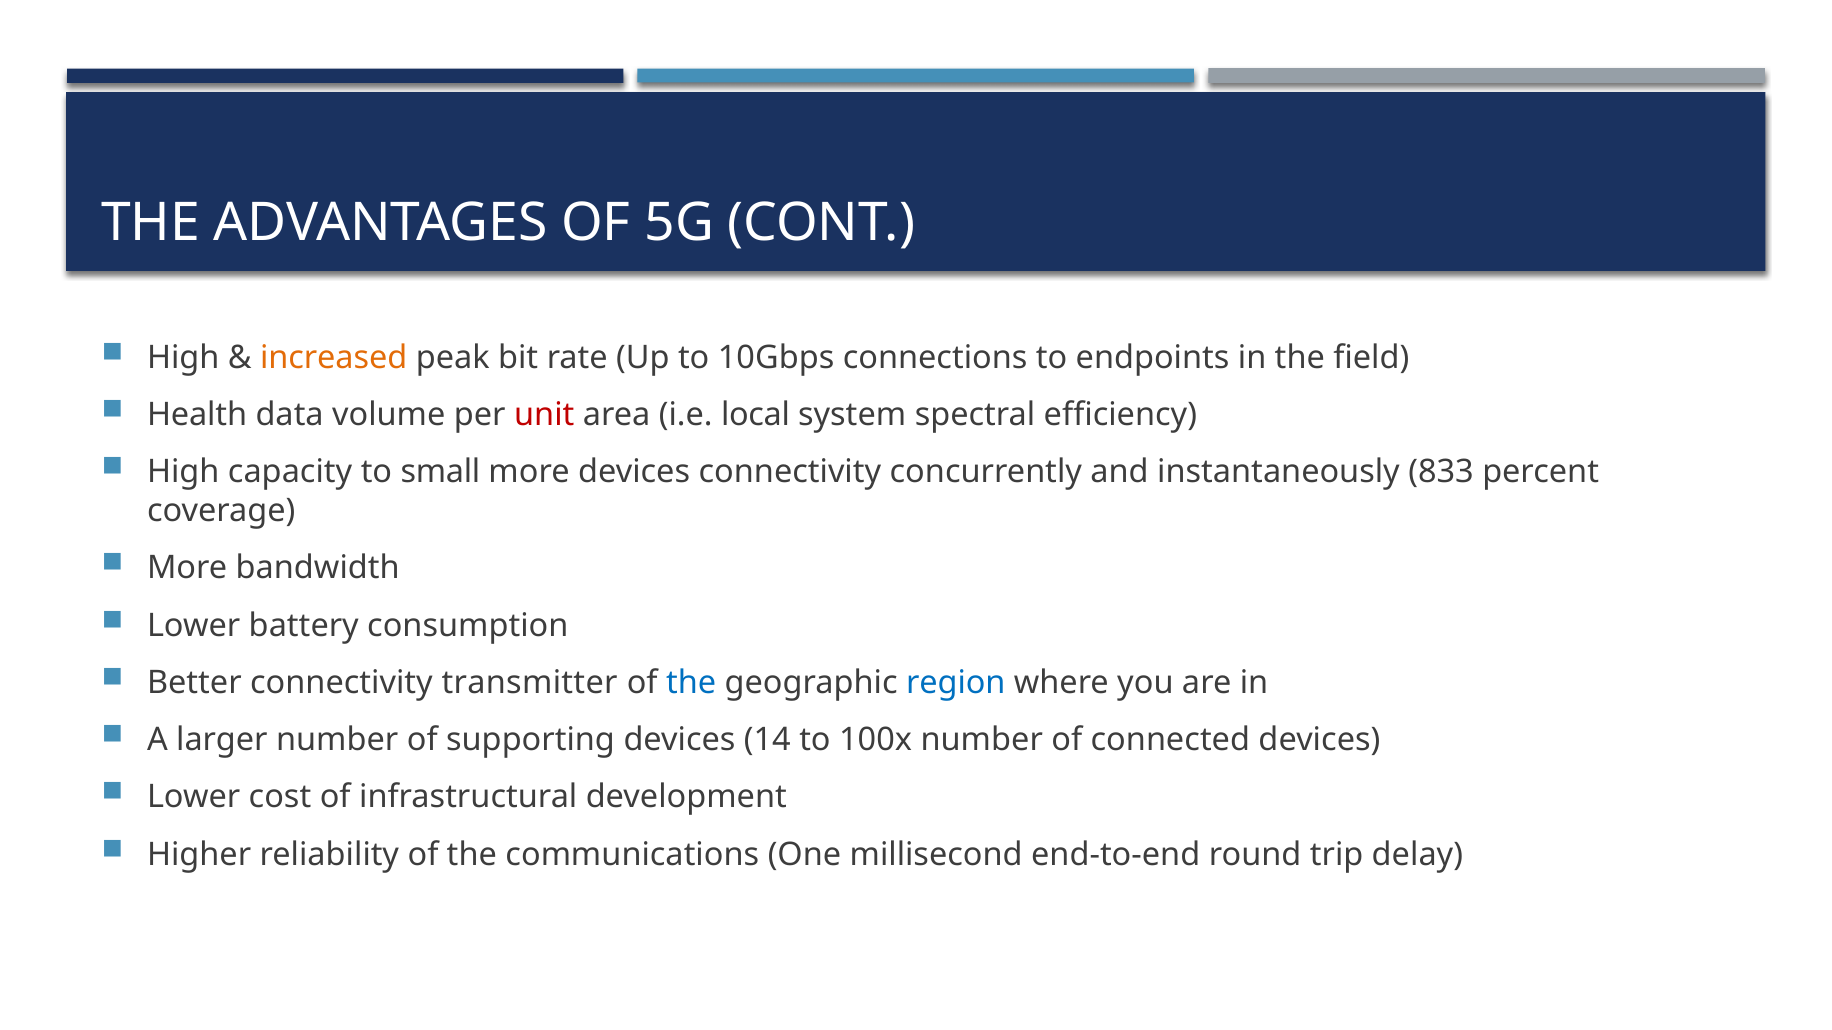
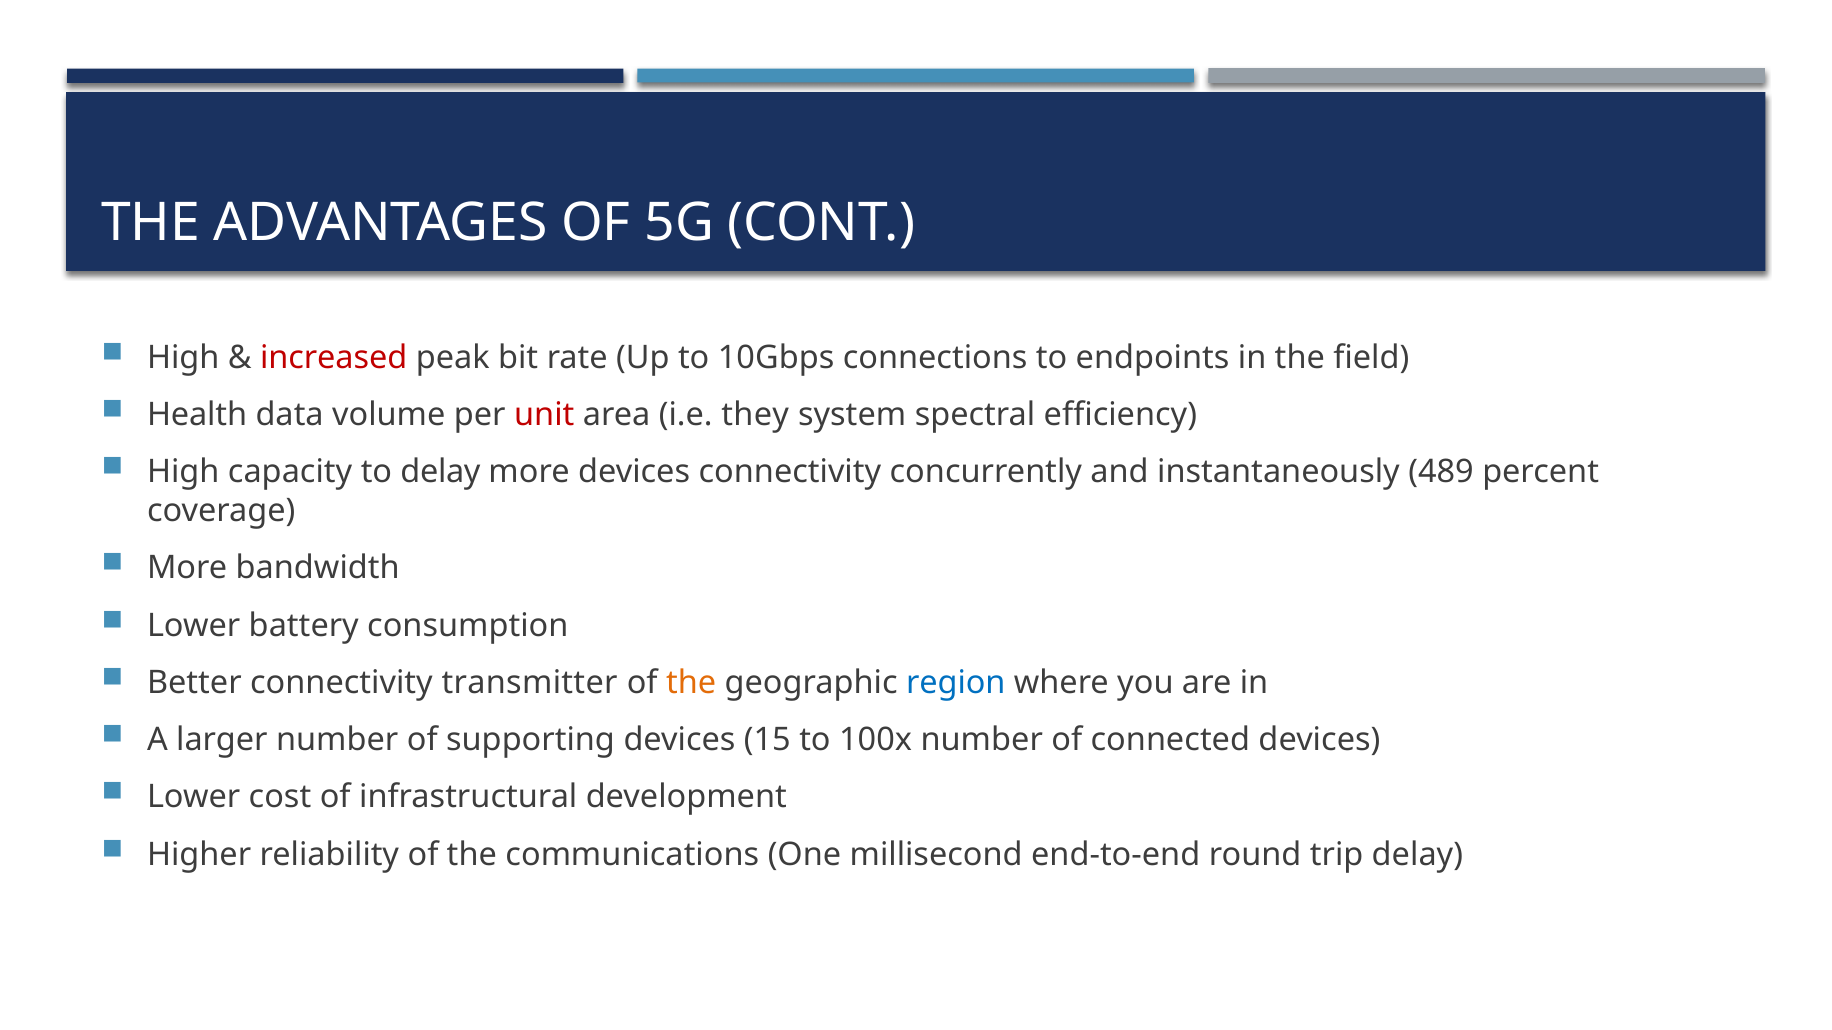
increased colour: orange -> red
local: local -> they
to small: small -> delay
833: 833 -> 489
the at (691, 683) colour: blue -> orange
14: 14 -> 15
